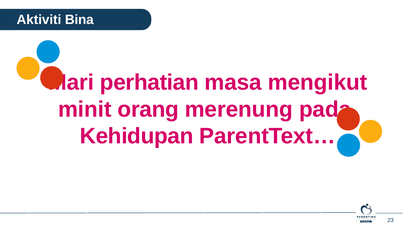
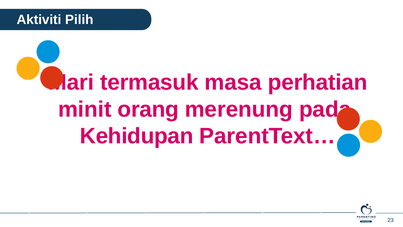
Bina: Bina -> Pilih
perhatian: perhatian -> termasuk
mengikut: mengikut -> perhatian
